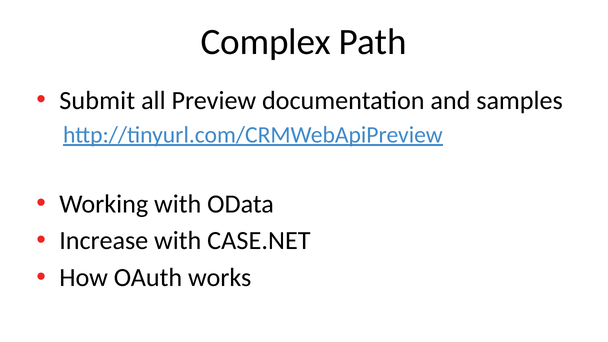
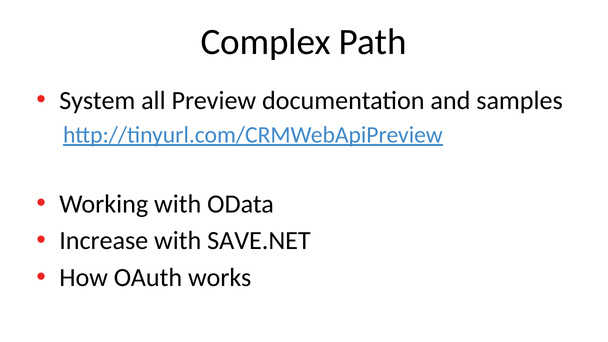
Submit: Submit -> System
CASE.NET: CASE.NET -> SAVE.NET
